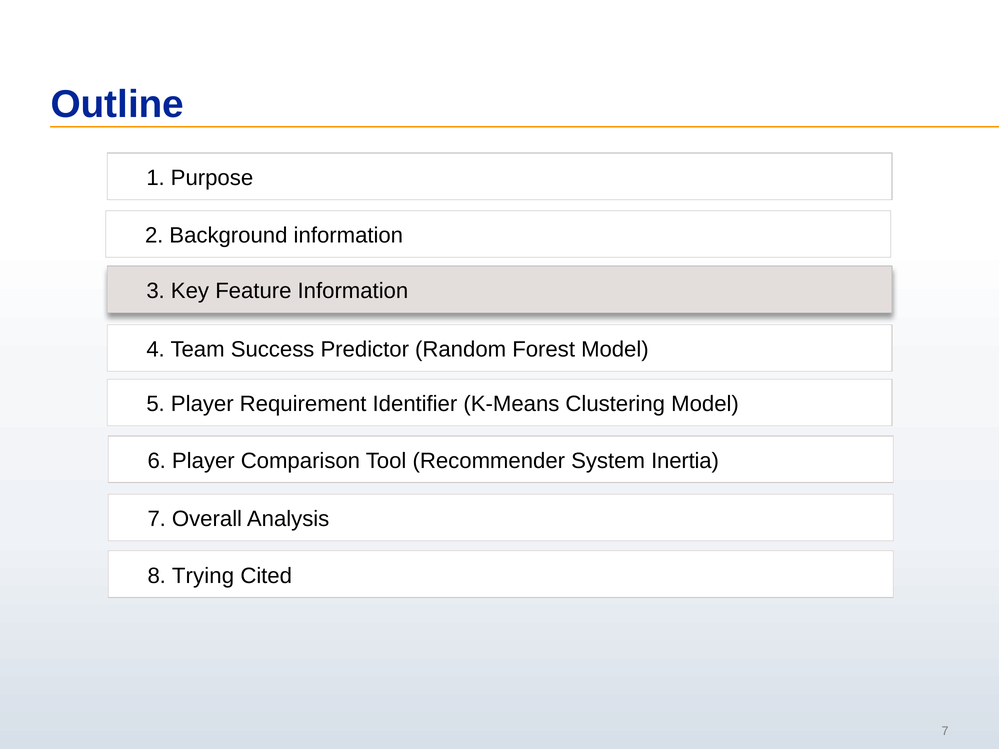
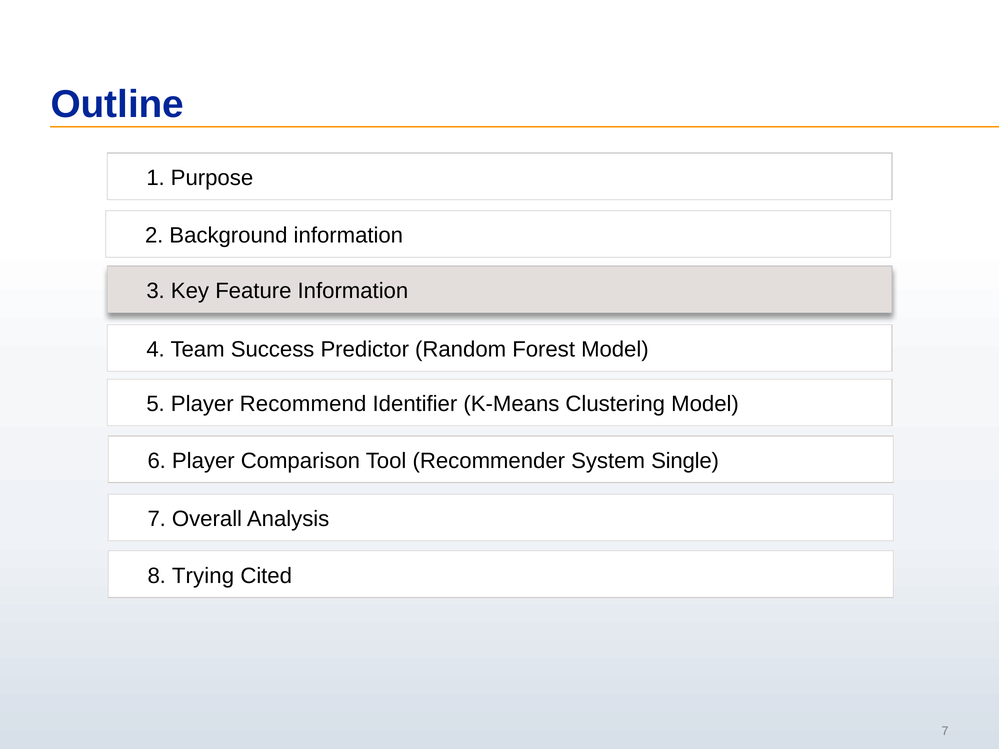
Requirement: Requirement -> Recommend
Inertia: Inertia -> Single
